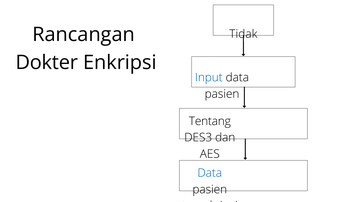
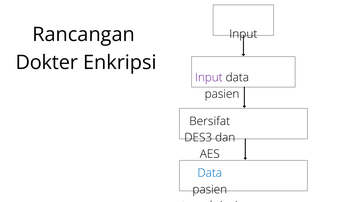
Tidak at (243, 34): Tidak -> Input
Input at (209, 78) colour: blue -> purple
Tentang: Tentang -> Bersifat
